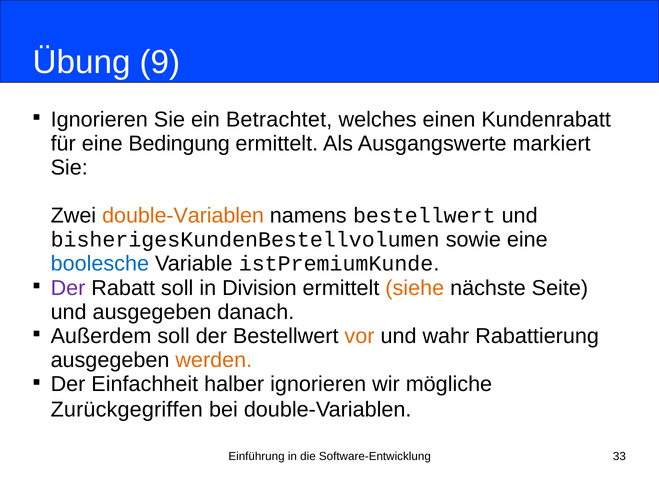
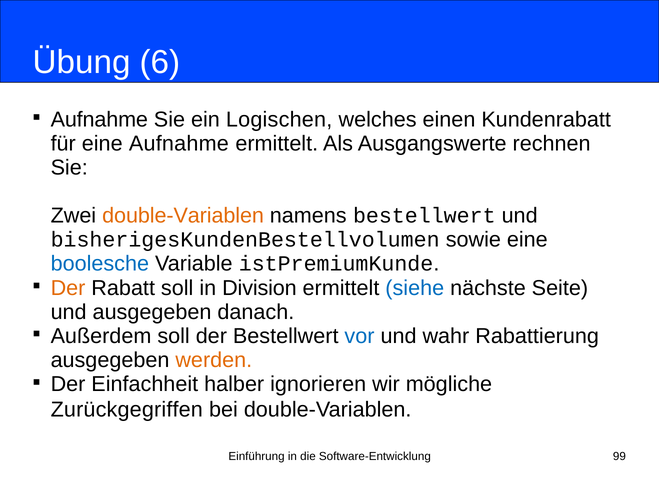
9: 9 -> 6
Ignorieren at (99, 119): Ignorieren -> Aufnahme
Betrachtet: Betrachtet -> Logischen
eine Bedingung: Bedingung -> Aufnahme
markiert: markiert -> rechnen
Der at (68, 288) colour: purple -> orange
siehe colour: orange -> blue
vor colour: orange -> blue
33: 33 -> 99
